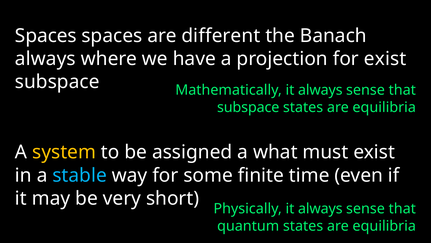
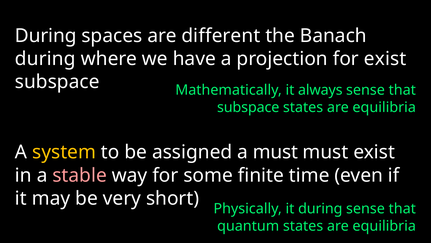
Spaces at (46, 36): Spaces -> During
always at (45, 59): always -> during
a what: what -> must
stable colour: light blue -> pink
Physically it always: always -> during
